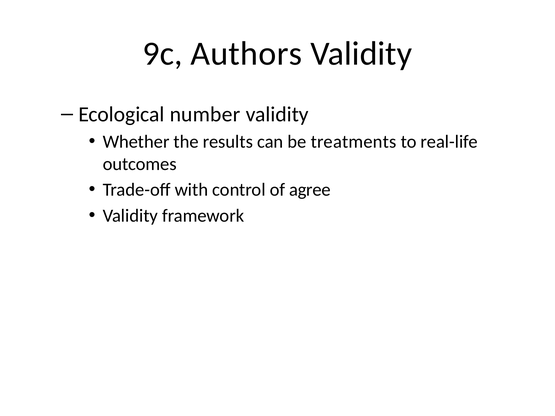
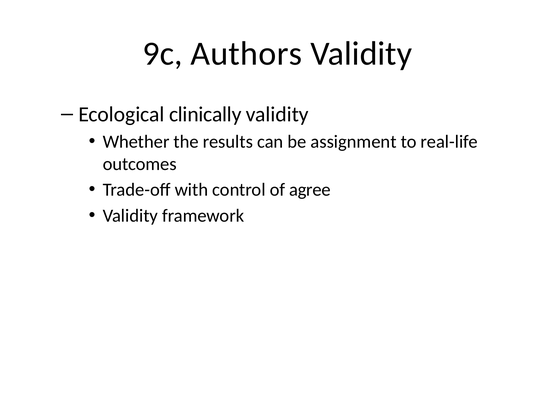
number: number -> clinically
treatments: treatments -> assignment
